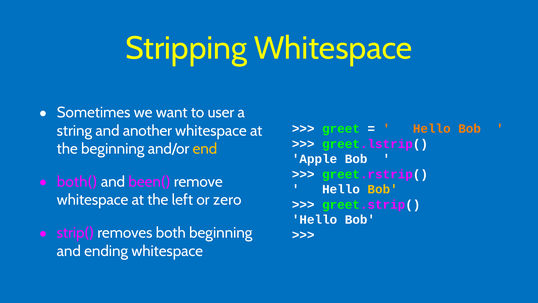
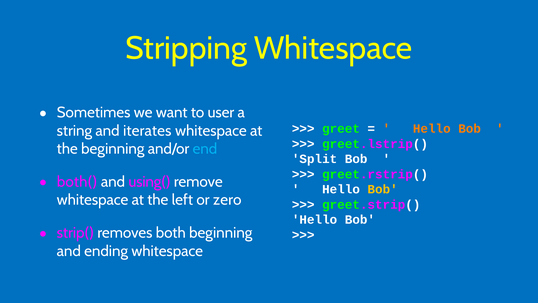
another: another -> iterates
end colour: yellow -> light blue
Apple: Apple -> Split
been(: been( -> using(
